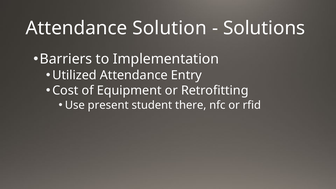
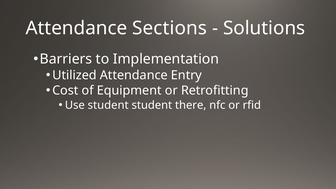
Solution: Solution -> Sections
Use present: present -> student
